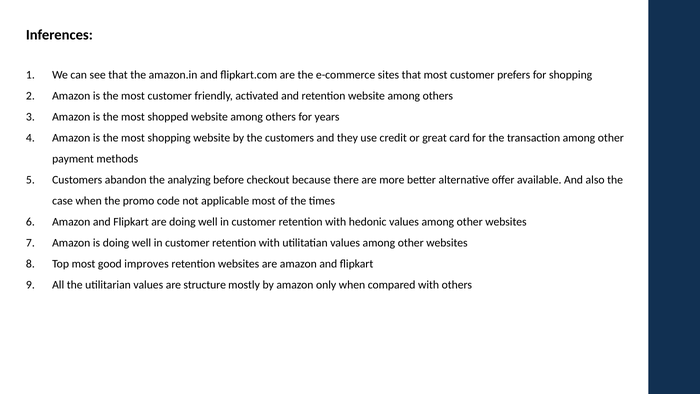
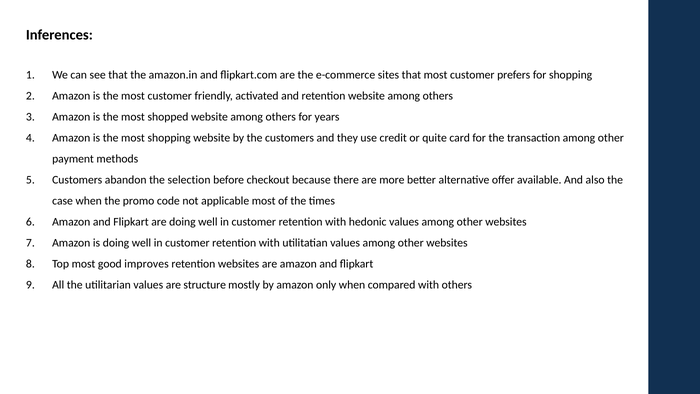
great: great -> quite
analyzing: analyzing -> selection
